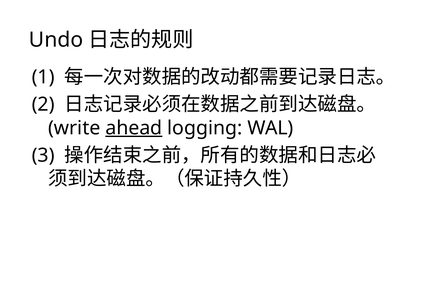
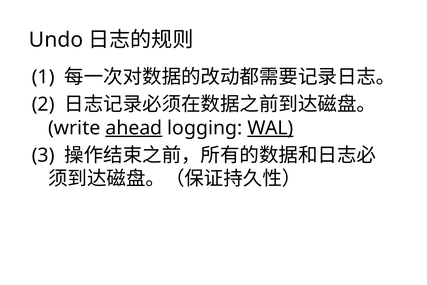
WAL underline: none -> present
